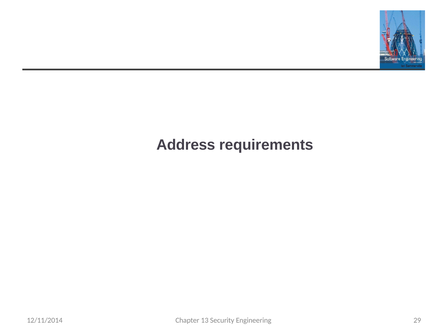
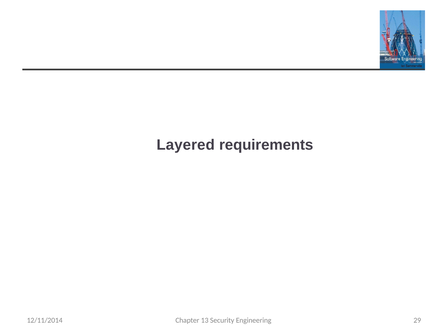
Address: Address -> Layered
